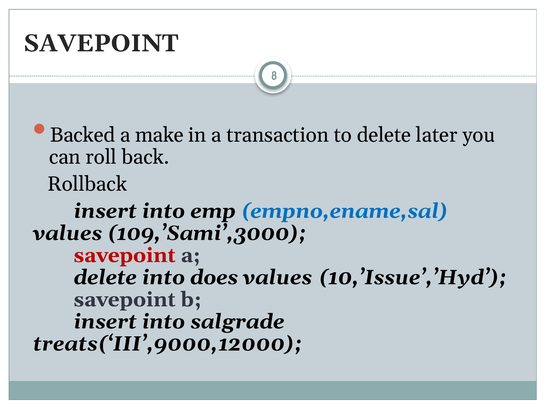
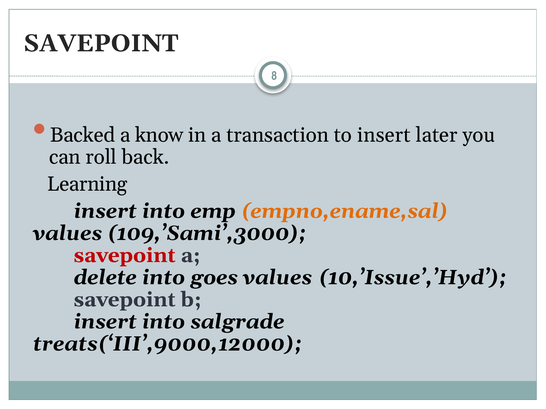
make: make -> know
to delete: delete -> insert
Rollback: Rollback -> Learning
empno,ename,sal colour: blue -> orange
does: does -> goes
